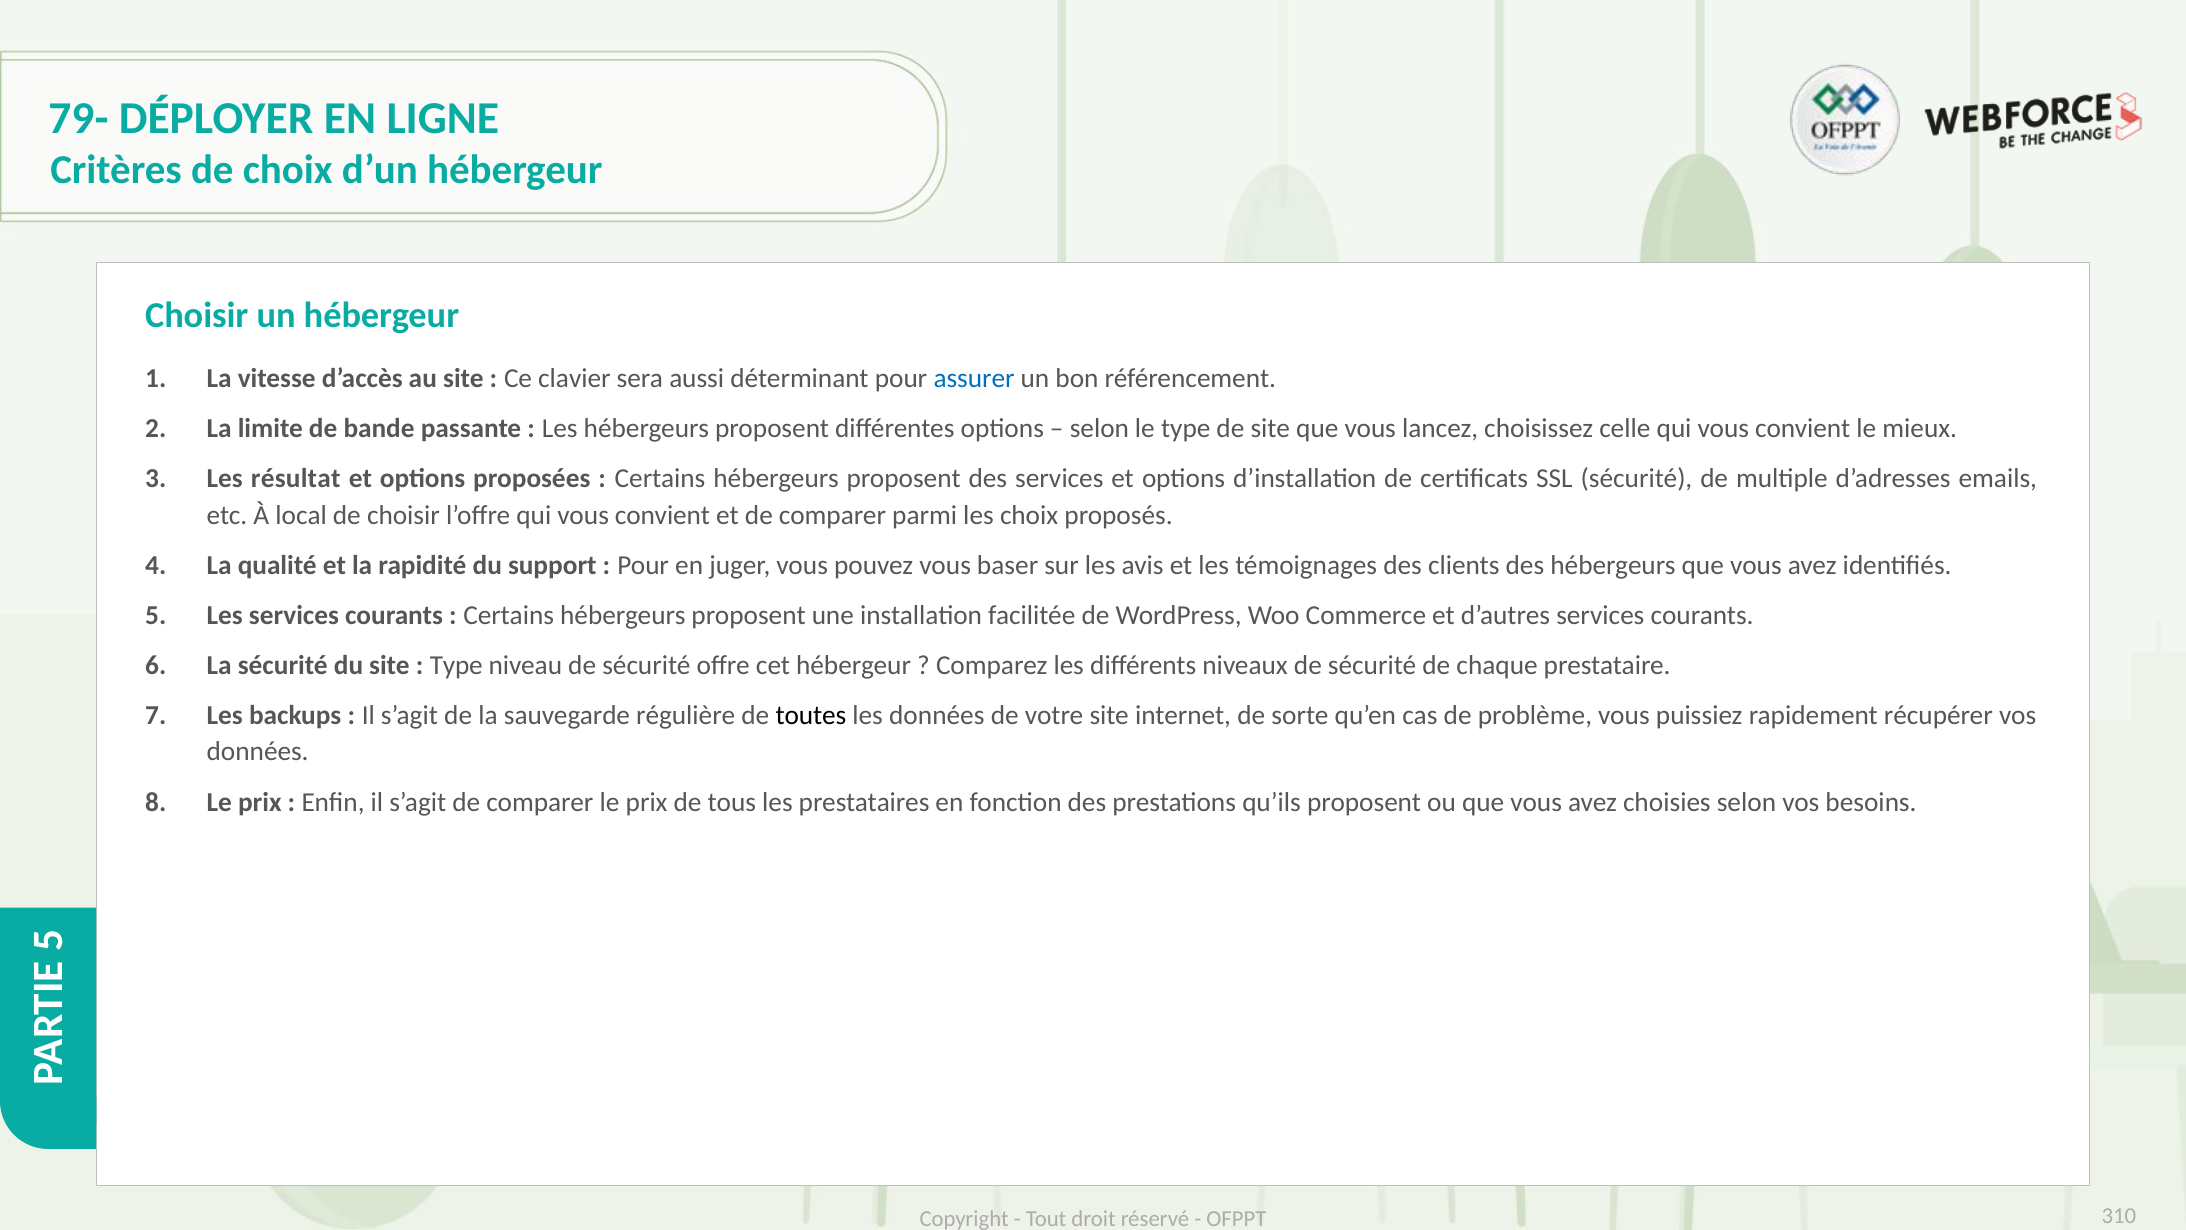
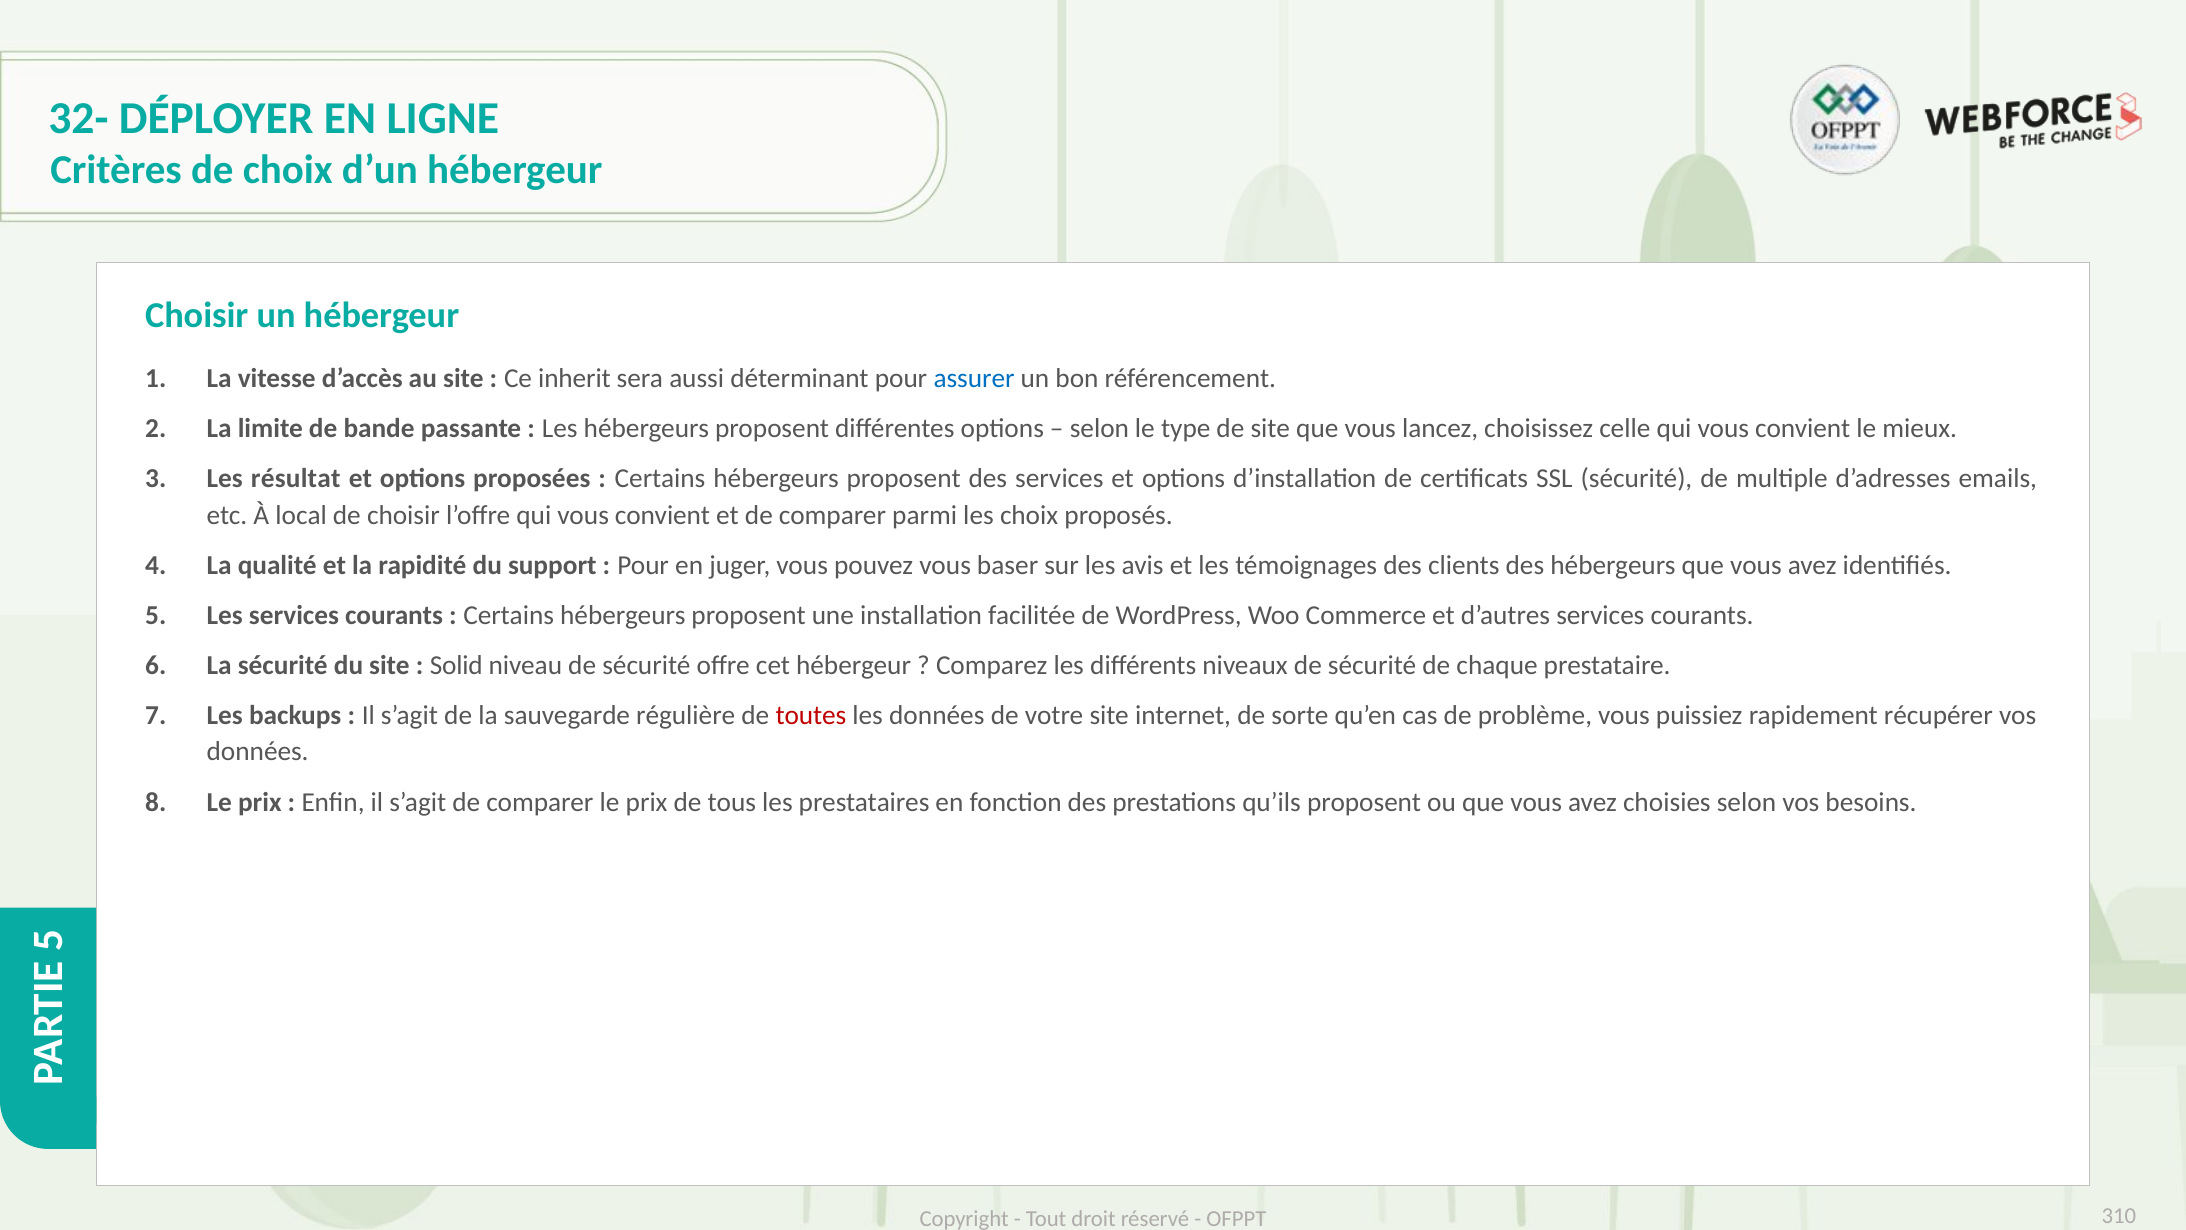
79-: 79- -> 32-
clavier: clavier -> inherit
Type at (456, 665): Type -> Solid
toutes colour: black -> red
